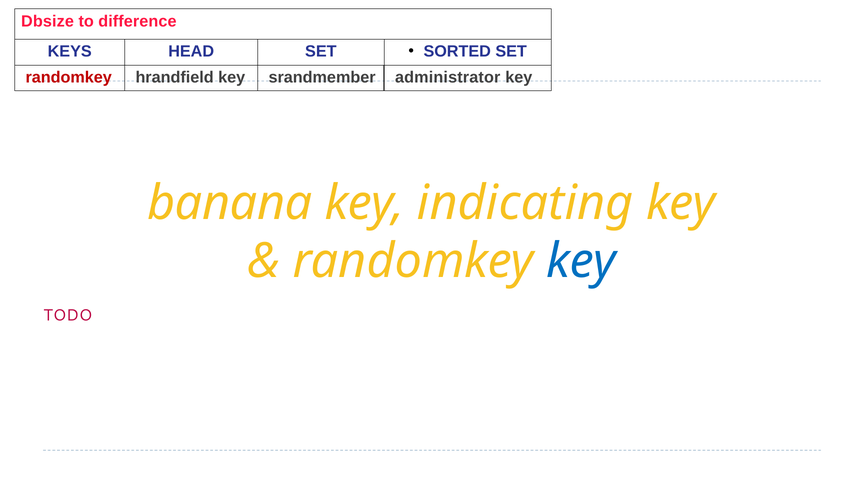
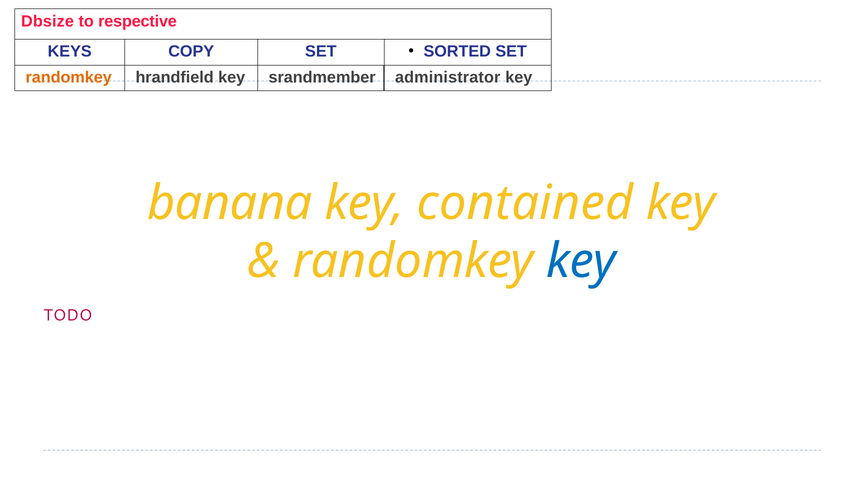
difference: difference -> respective
HEAD: HEAD -> COPY
randomkey at (69, 78) colour: red -> orange
indicating: indicating -> contained
